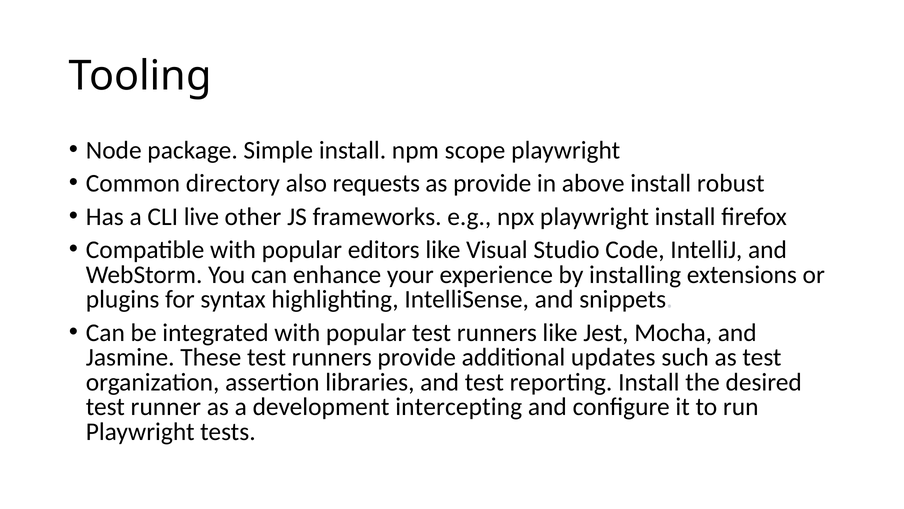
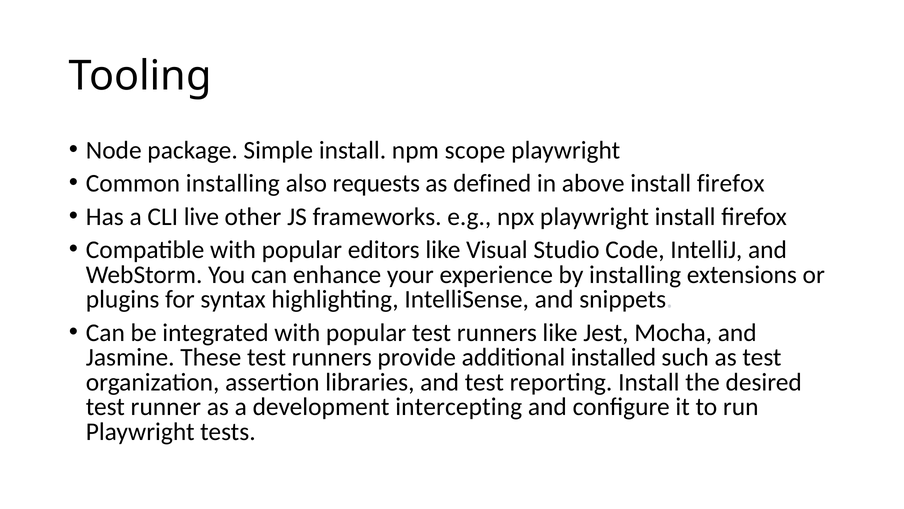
Common directory: directory -> installing
as provide: provide -> defined
above install robust: robust -> firefox
updates: updates -> installed
